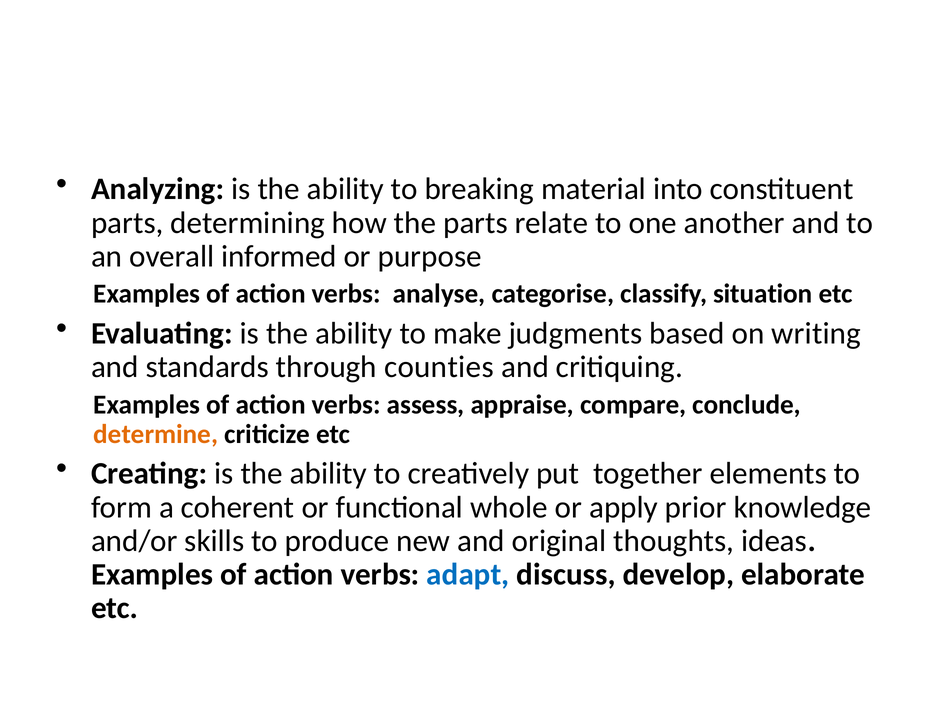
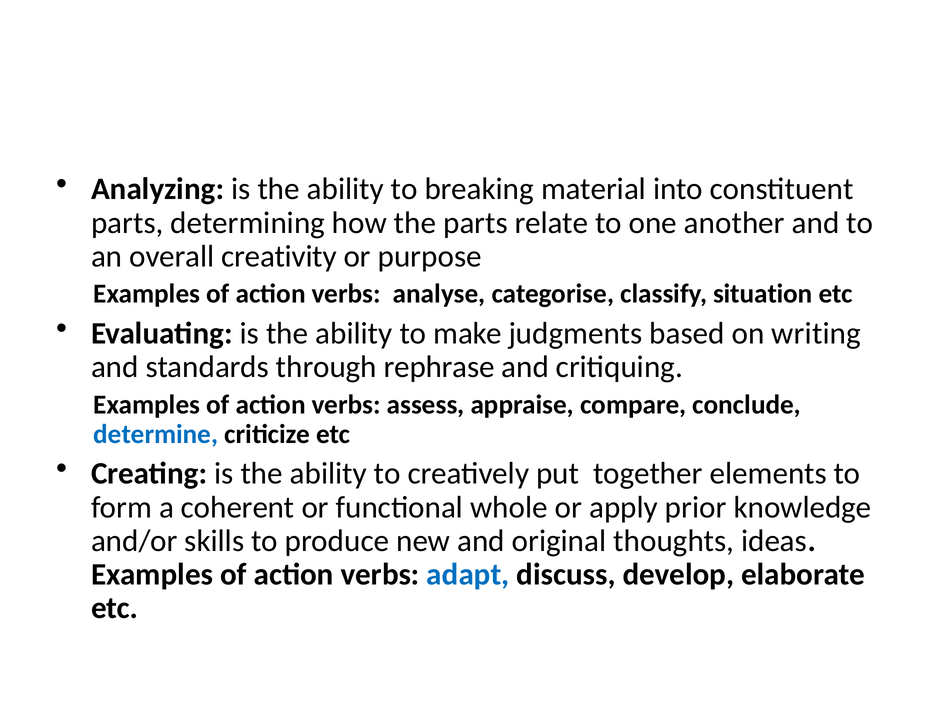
informed: informed -> creativity
counties: counties -> rephrase
determine colour: orange -> blue
